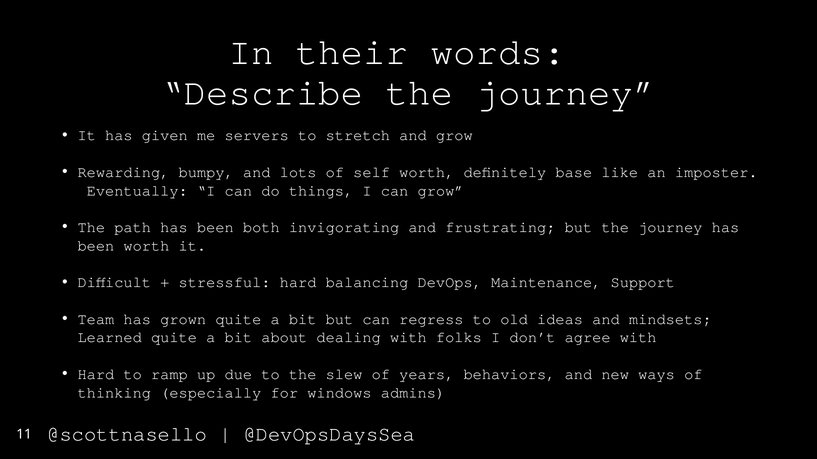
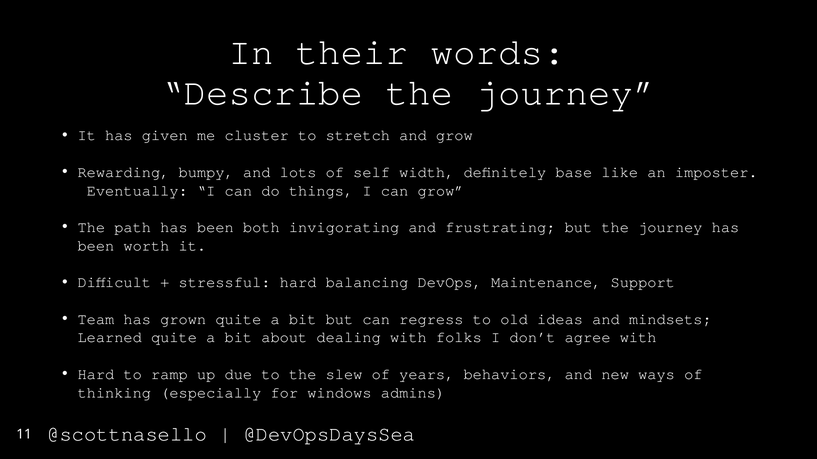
servers: servers -> cluster
self worth: worth -> width
